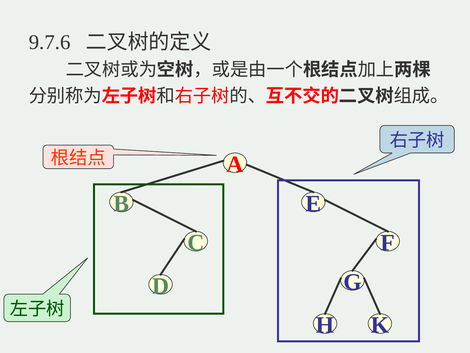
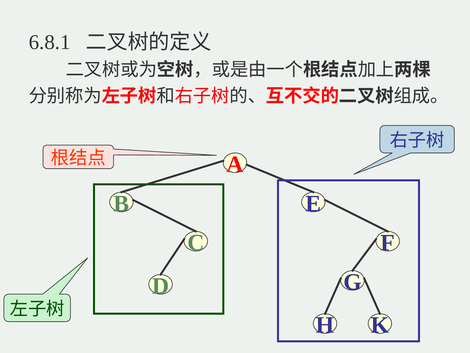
9.7.6: 9.7.6 -> 6.8.1
